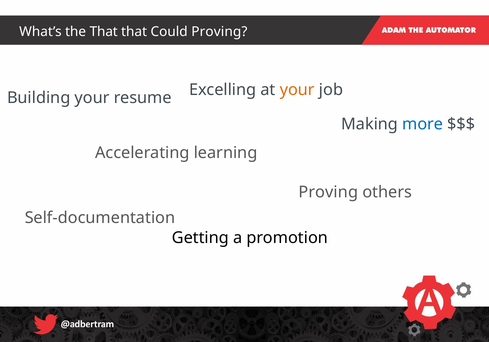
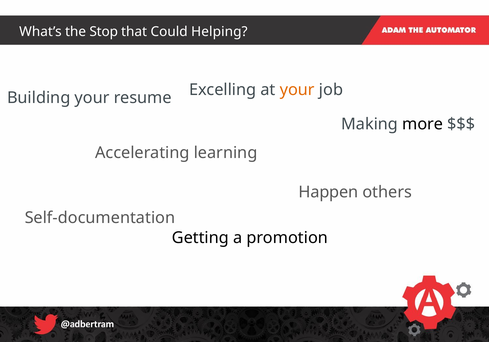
the That: That -> Stop
Could Proving: Proving -> Helping
more colour: blue -> black
Proving at (328, 192): Proving -> Happen
